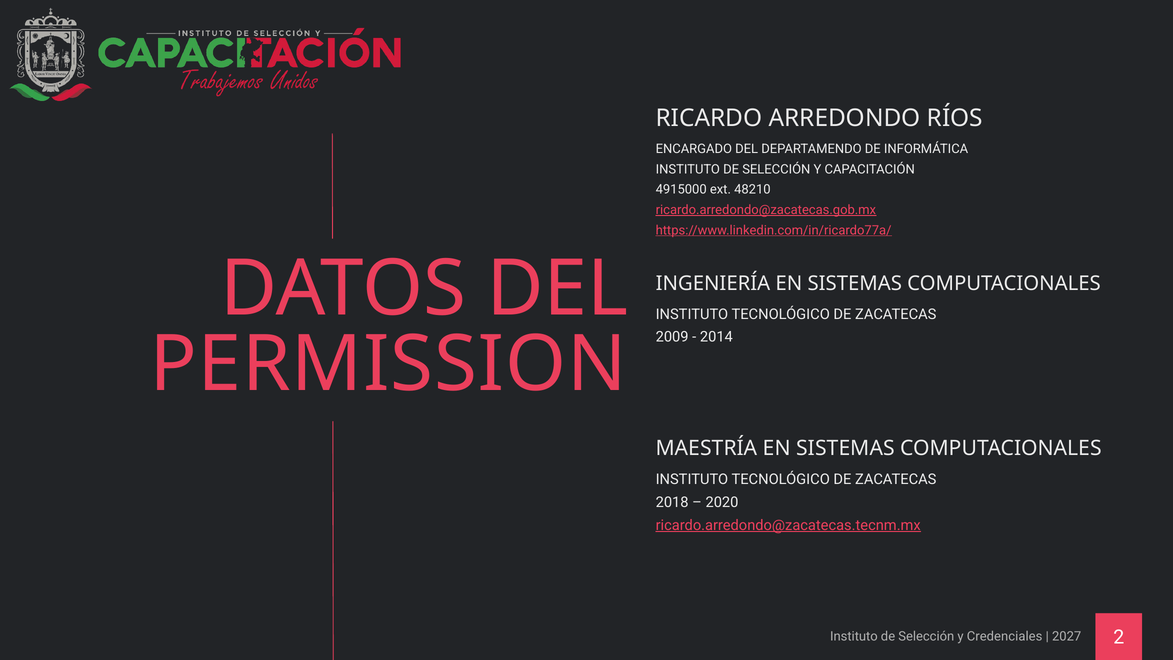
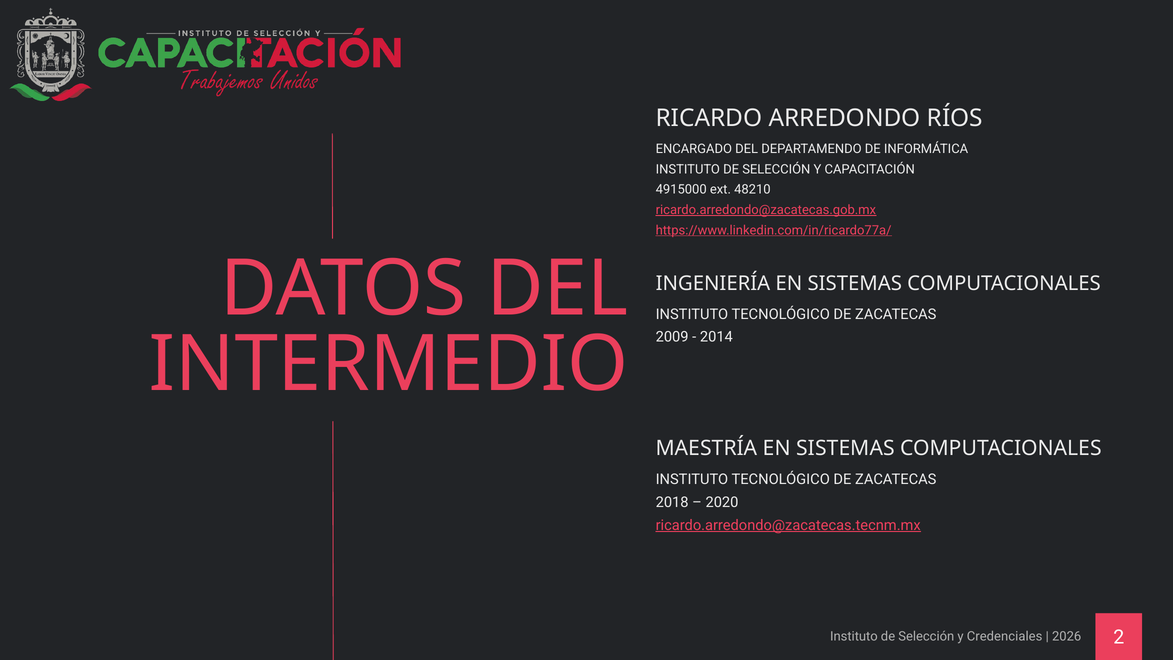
PERMISSION: PERMISSION -> INTERMEDIO
2027: 2027 -> 2026
